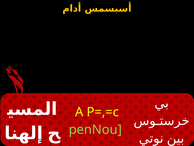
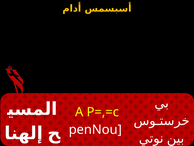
penNou colour: light green -> white
